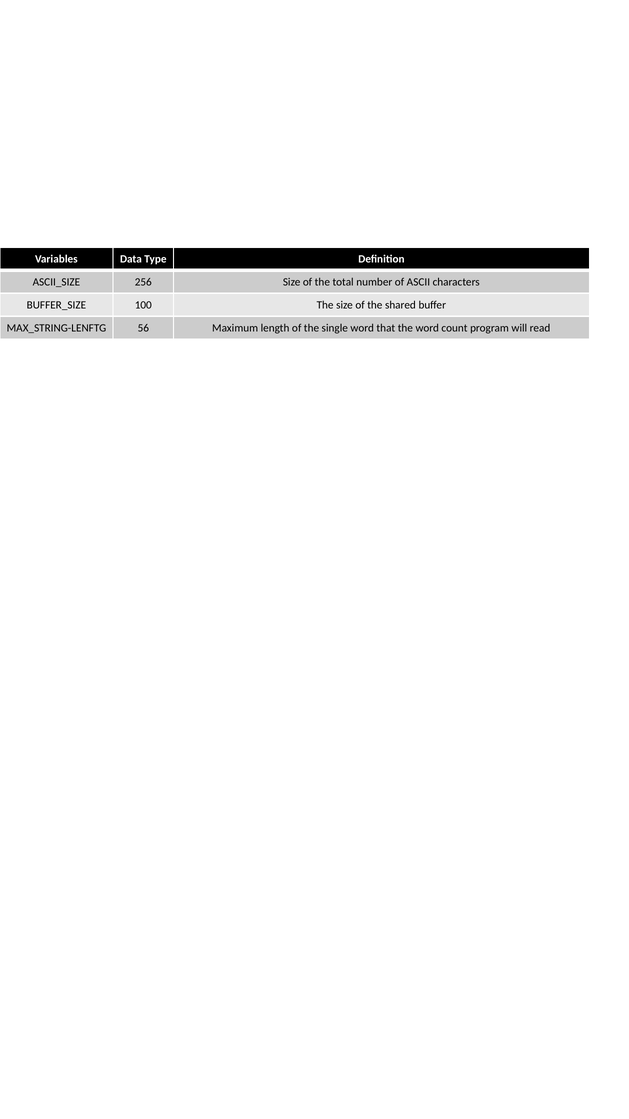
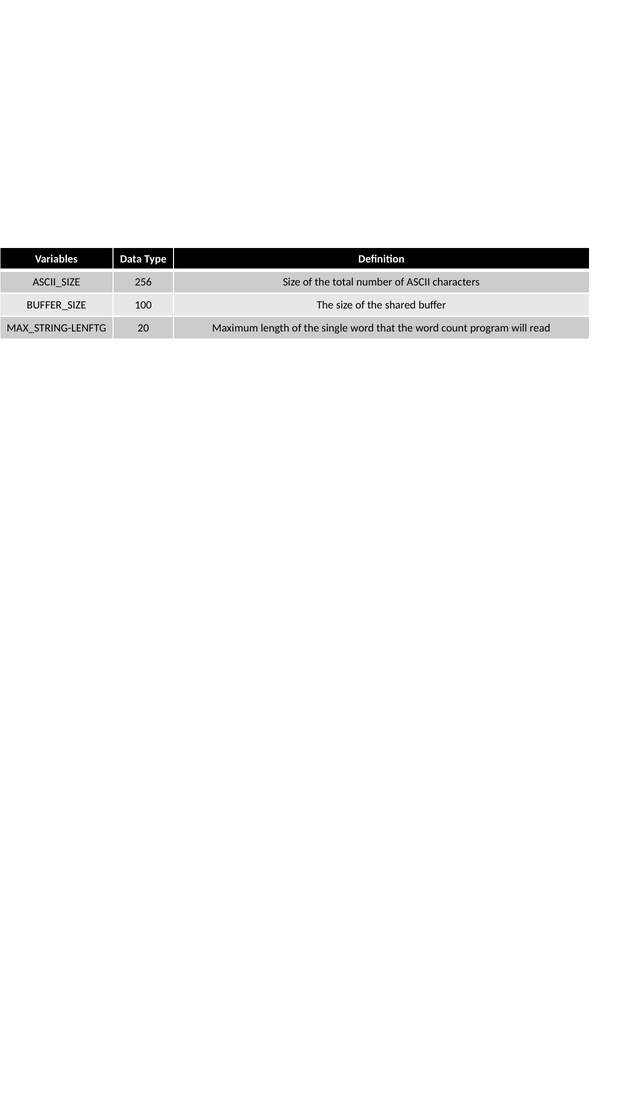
56: 56 -> 20
